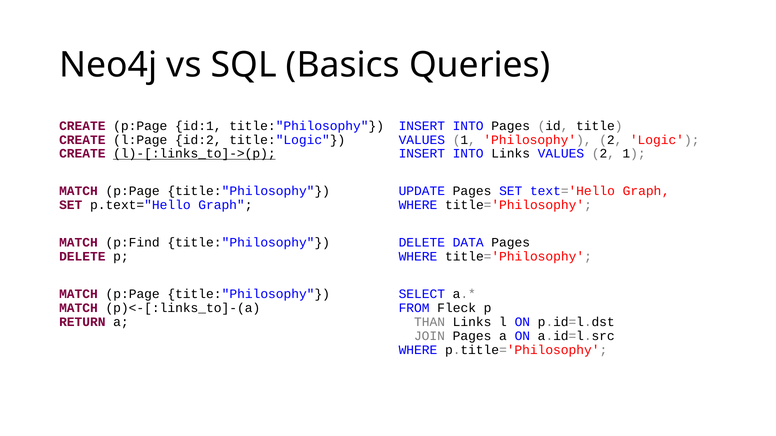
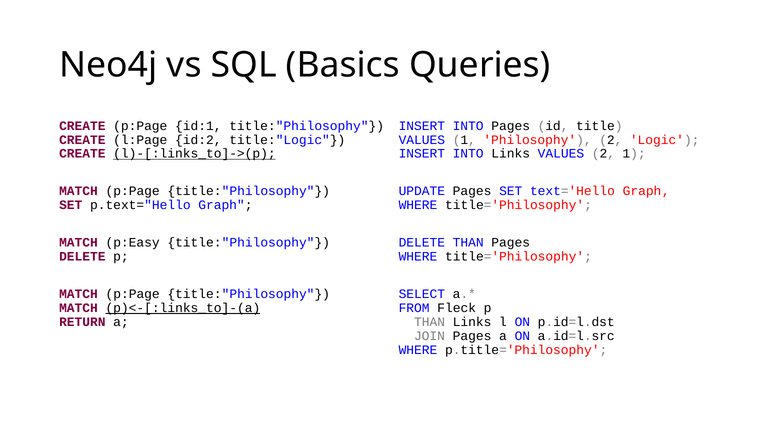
p:Find: p:Find -> p:Easy
DELETE DATA: DATA -> THAN
p)<-[:links_to]-(a underline: none -> present
